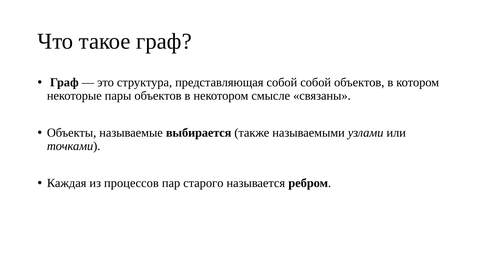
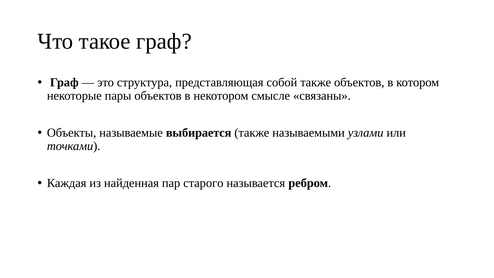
собой собой: собой -> также
процессов: процессов -> найденная
